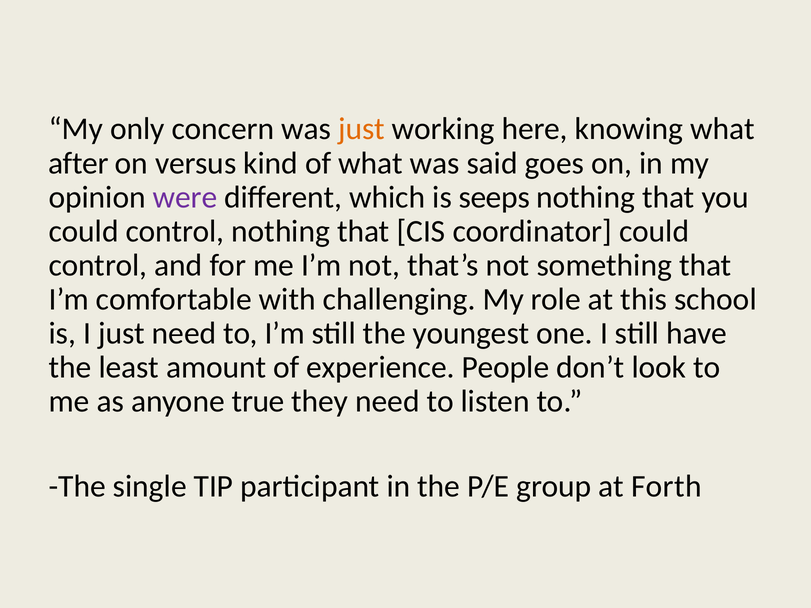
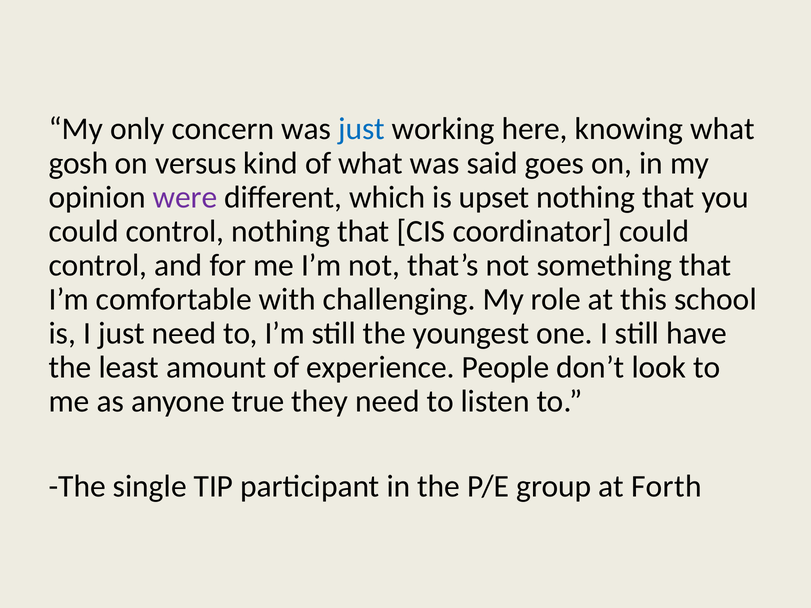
just at (361, 129) colour: orange -> blue
after: after -> gosh
seeps: seeps -> upset
